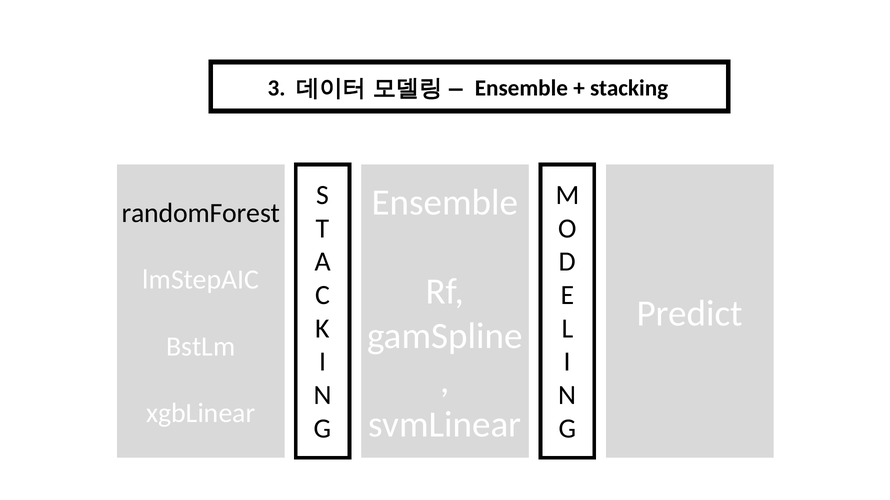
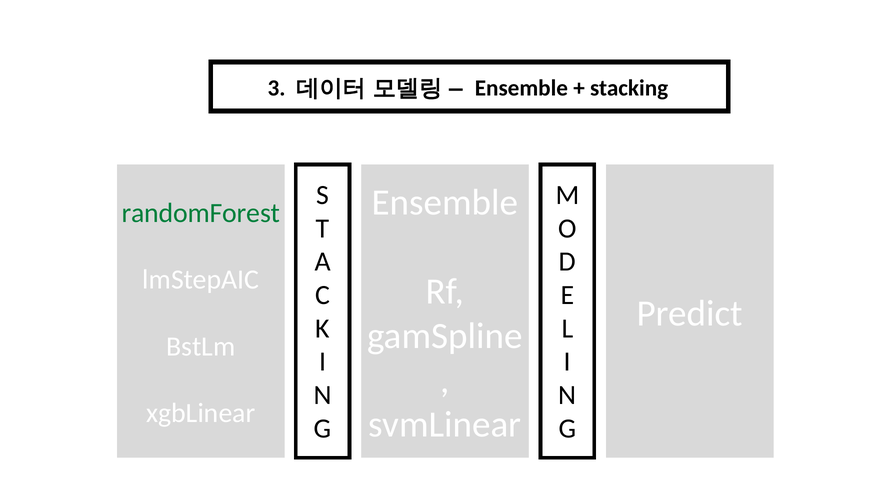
randomForest colour: black -> green
